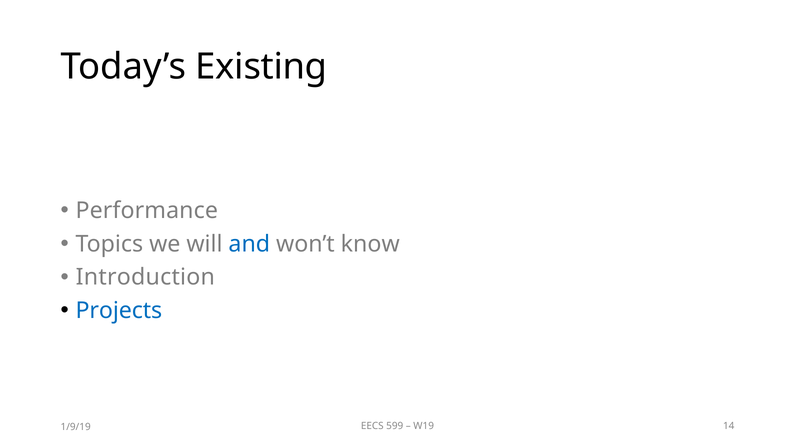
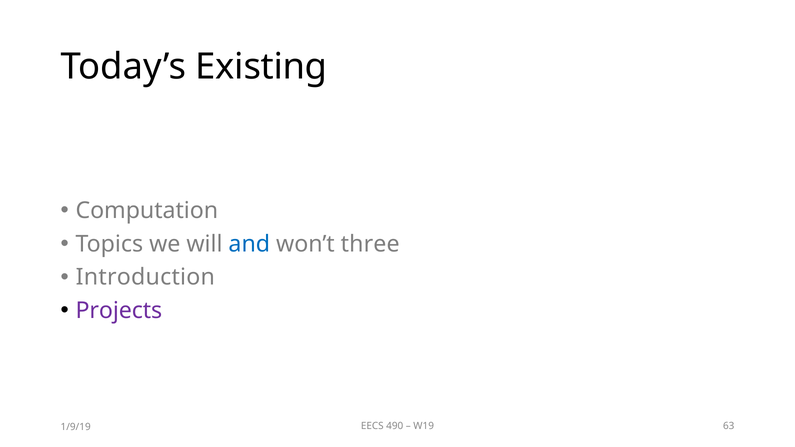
Performance: Performance -> Computation
know: know -> three
Projects colour: blue -> purple
599: 599 -> 490
14: 14 -> 63
